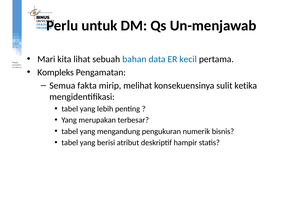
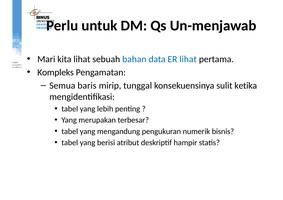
ER kecil: kecil -> lihat
fakta: fakta -> baris
melihat: melihat -> tunggal
